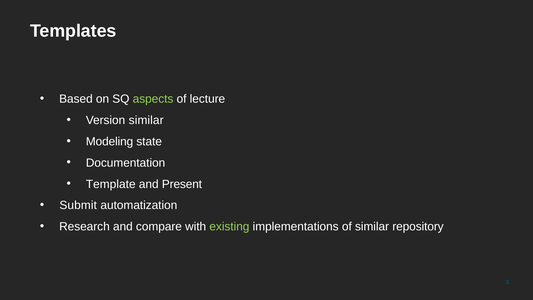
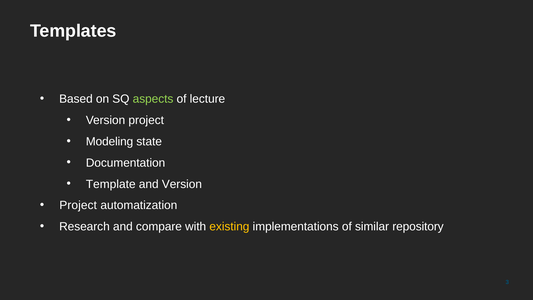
Version similar: similar -> project
and Present: Present -> Version
Submit at (78, 205): Submit -> Project
existing colour: light green -> yellow
